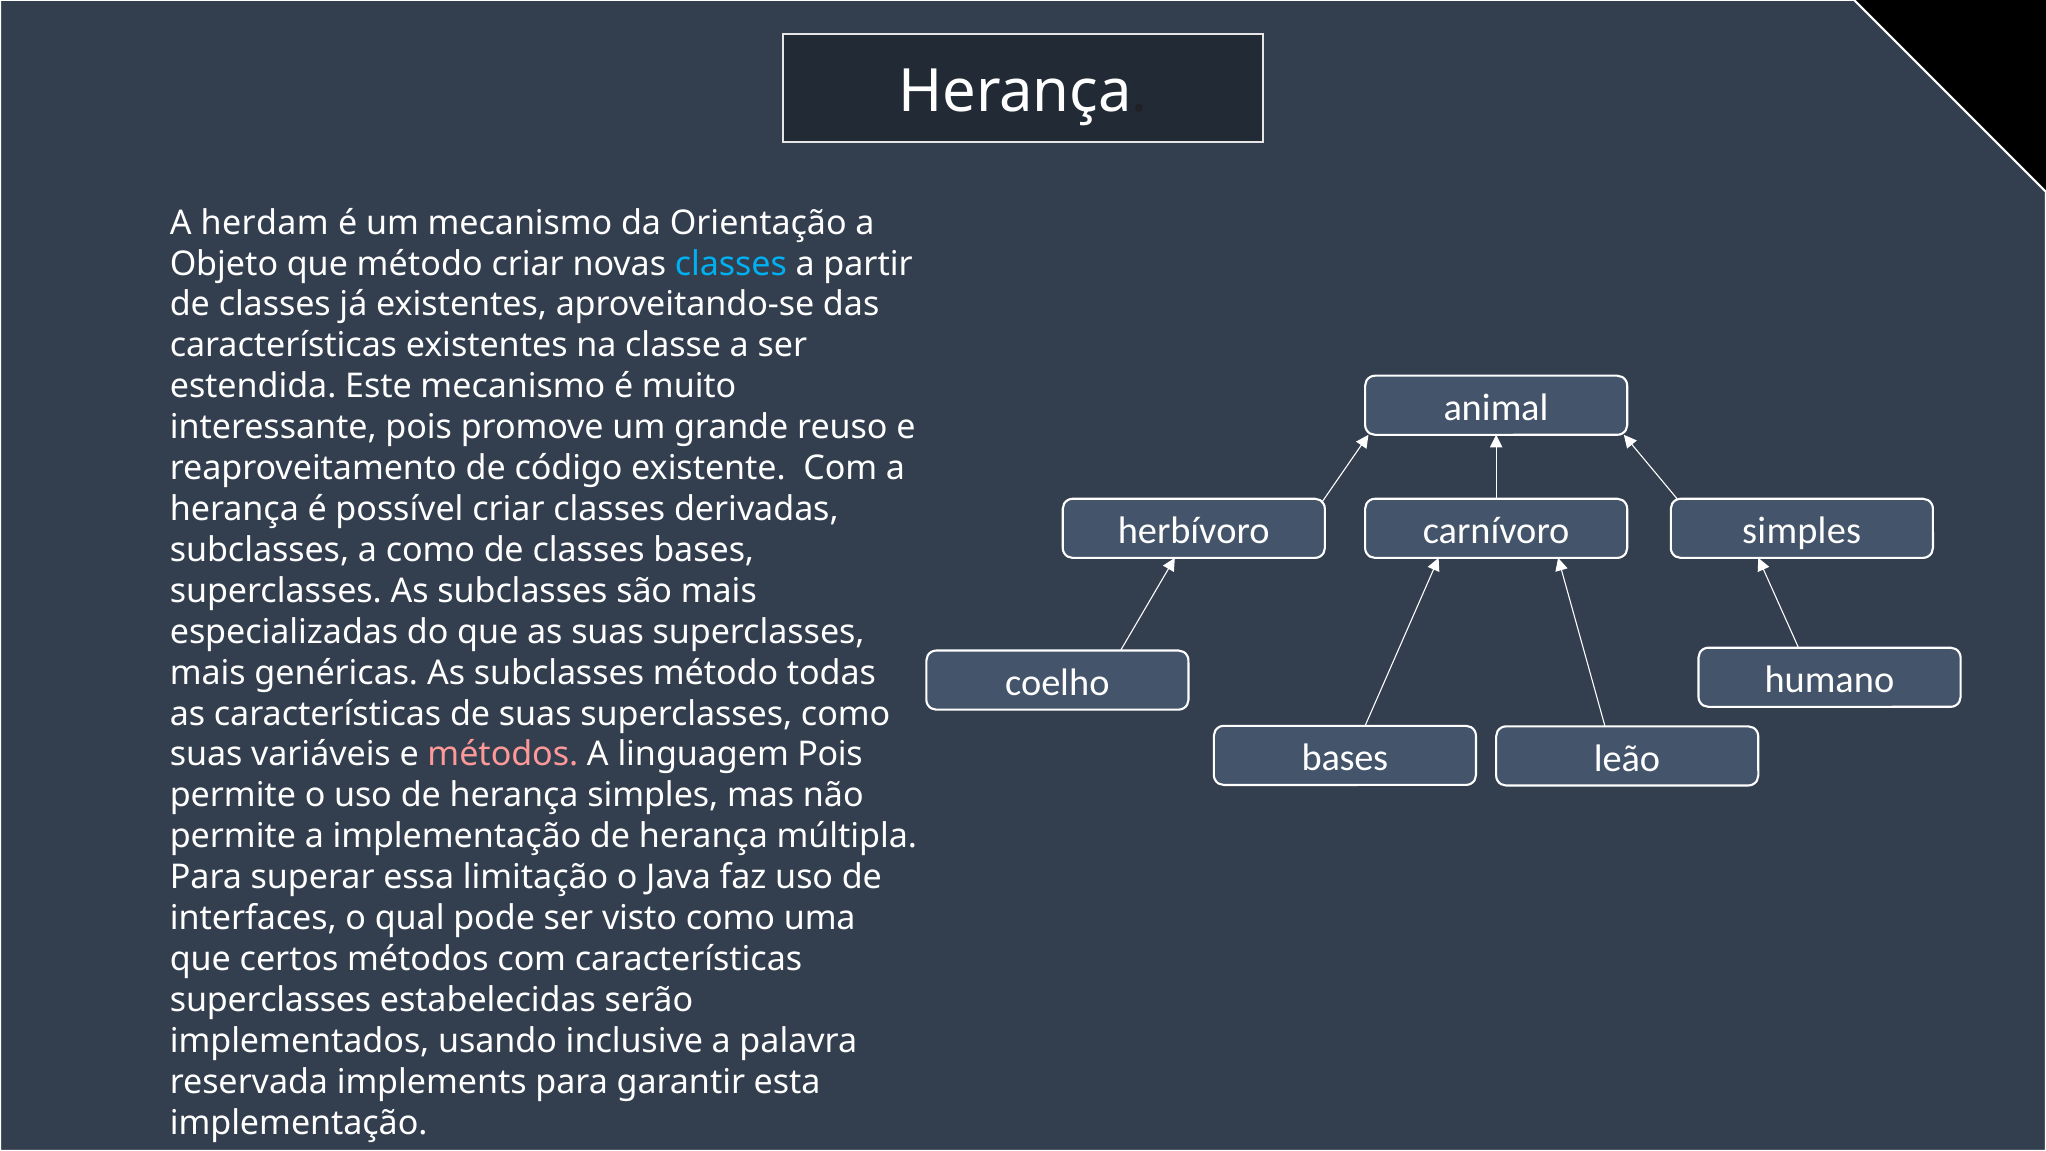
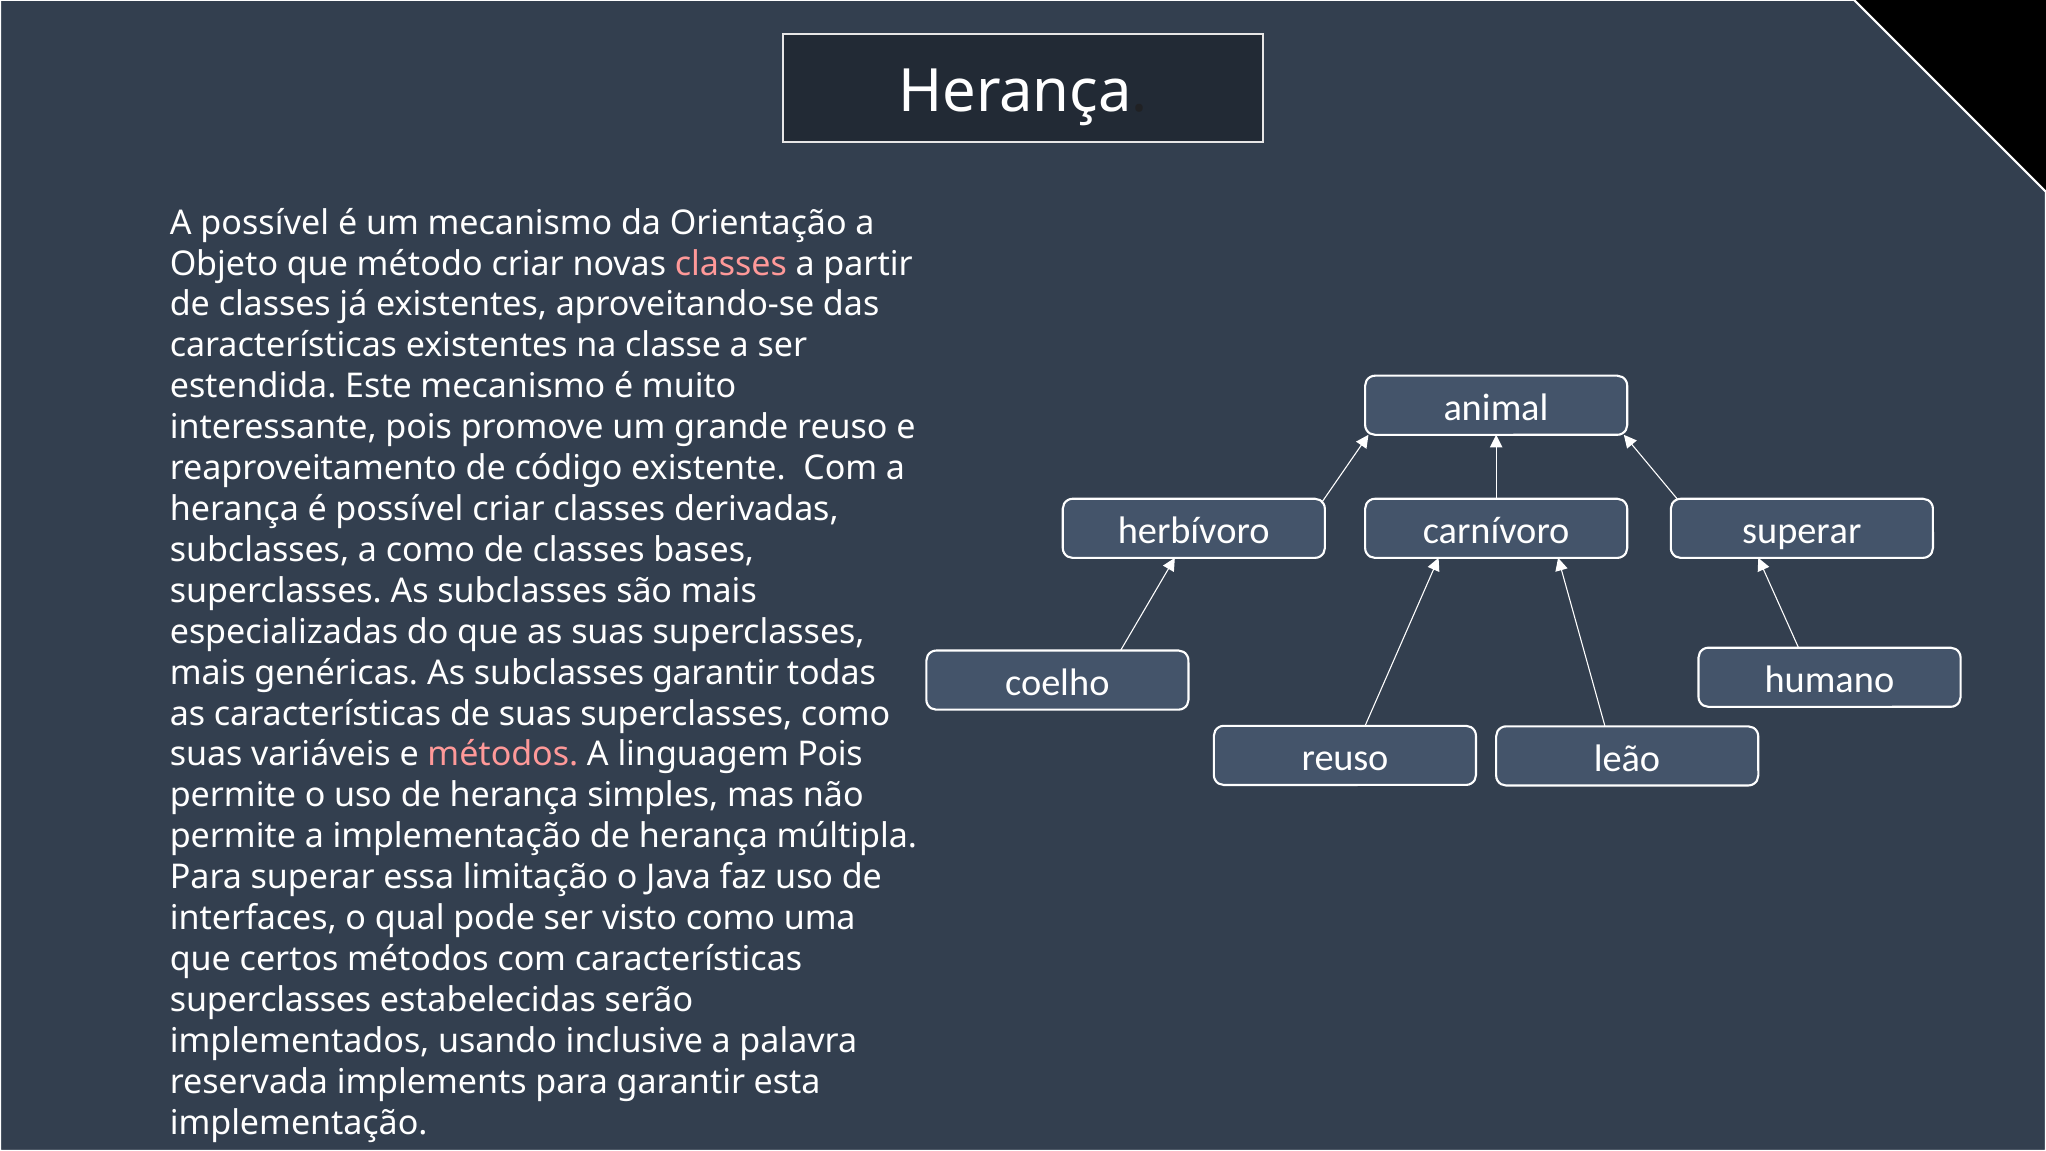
A herdam: herdam -> possível
classes at (731, 264) colour: light blue -> pink
simples at (1802, 531): simples -> superar
subclasses método: método -> garantir
bases at (1345, 758): bases -> reuso
